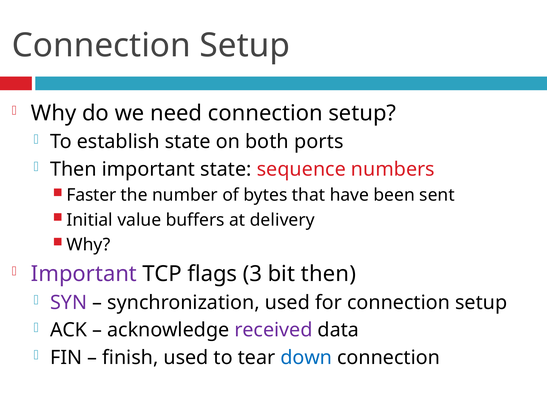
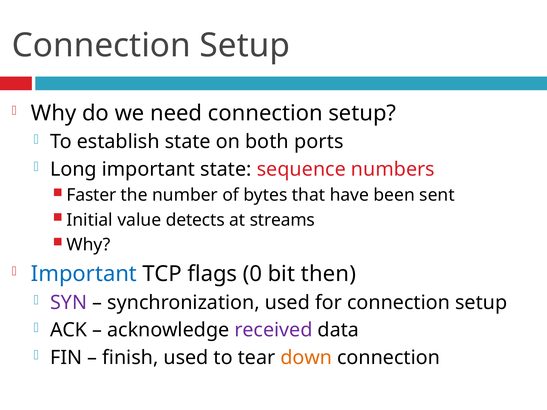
Then at (73, 169): Then -> Long
buffers: buffers -> detects
delivery: delivery -> streams
Important at (84, 274) colour: purple -> blue
3: 3 -> 0
down colour: blue -> orange
